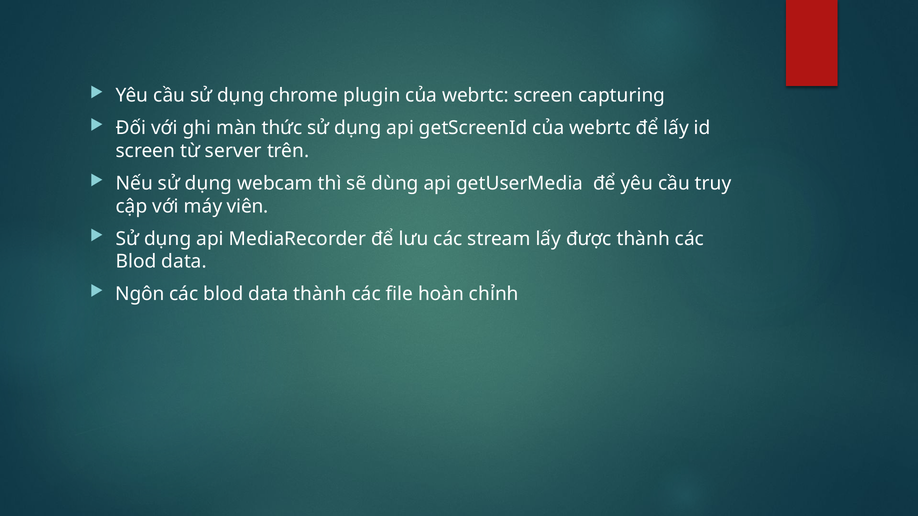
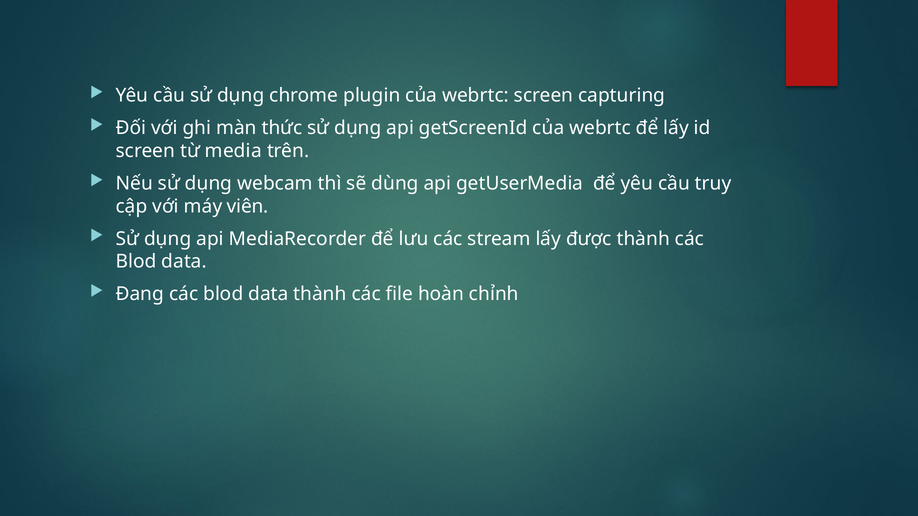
server: server -> media
Ngôn: Ngôn -> Đang
